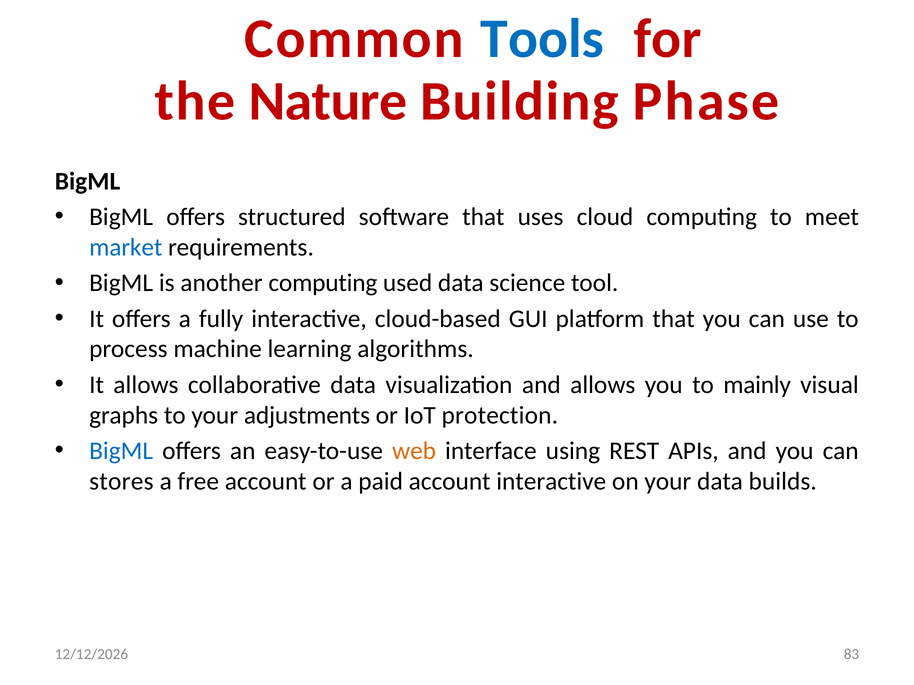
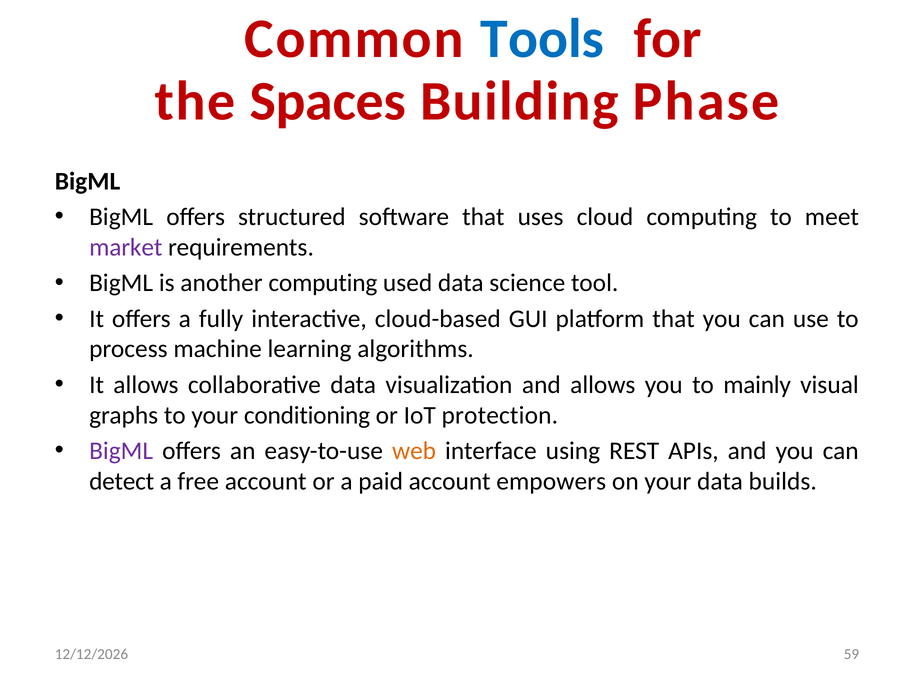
Nature: Nature -> Spaces
market colour: blue -> purple
adjustments: adjustments -> conditioning
BigML at (121, 451) colour: blue -> purple
stores: stores -> detect
account interactive: interactive -> empowers
83: 83 -> 59
